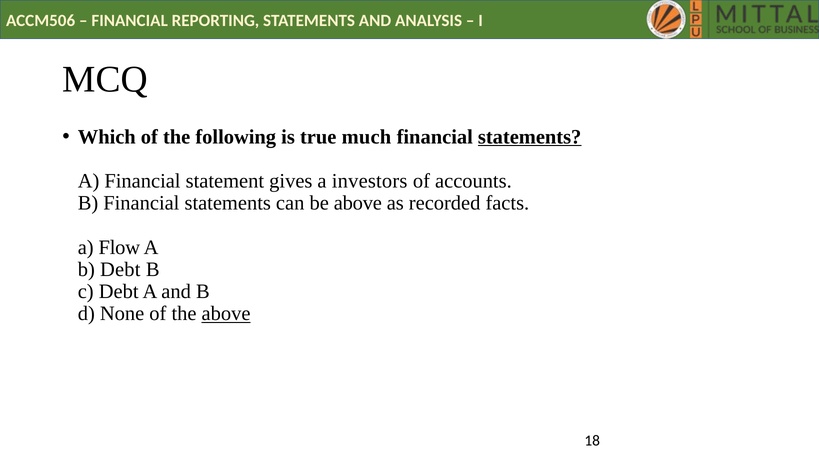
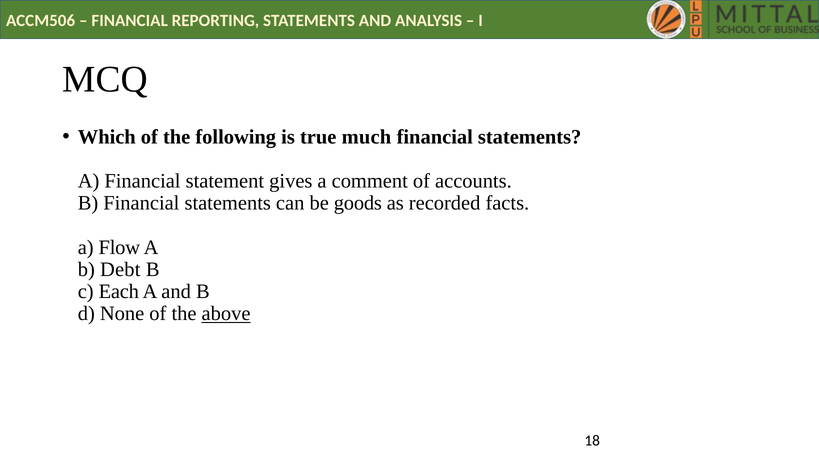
statements at (530, 137) underline: present -> none
investors: investors -> comment
be above: above -> goods
c Debt: Debt -> Each
